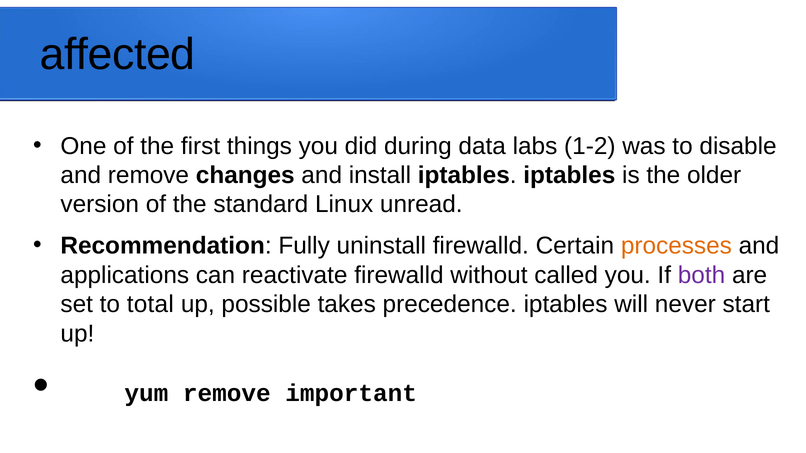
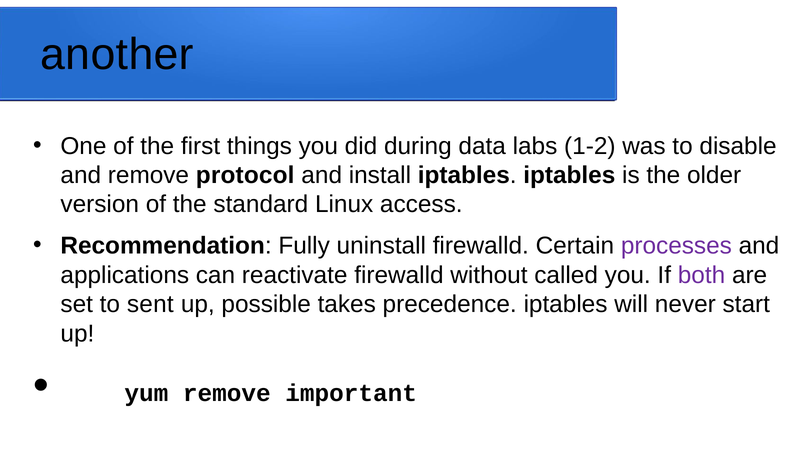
affected: affected -> another
changes: changes -> protocol
unread: unread -> access
processes colour: orange -> purple
total: total -> sent
